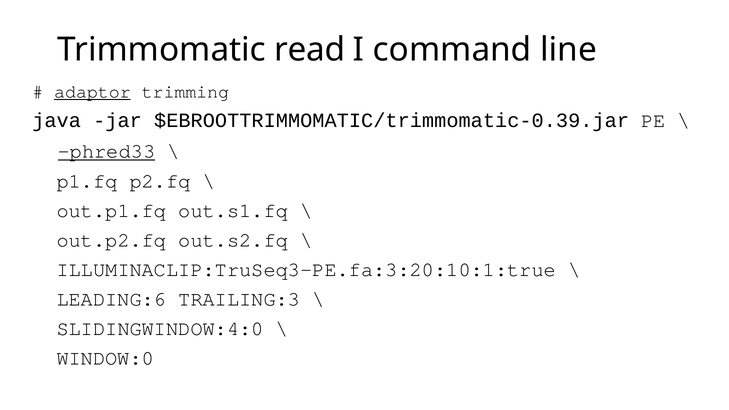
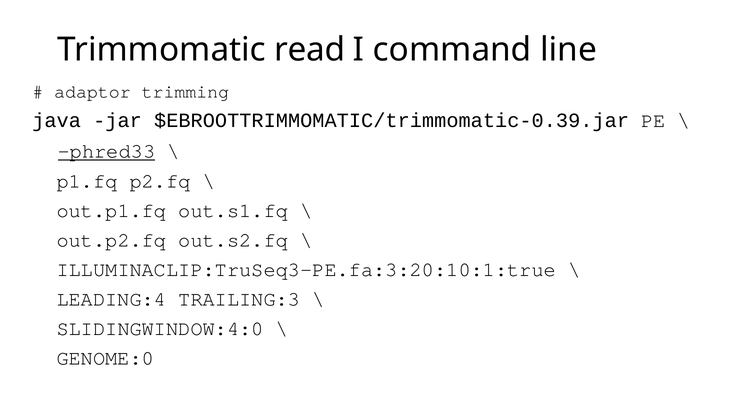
adaptor underline: present -> none
LEADING:6: LEADING:6 -> LEADING:4
WINDOW:0: WINDOW:0 -> GENOME:0
